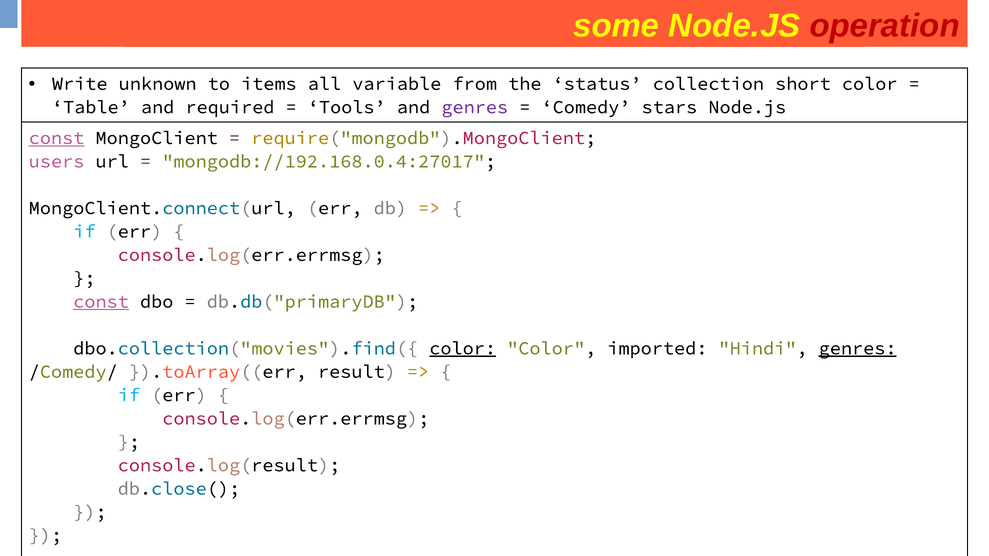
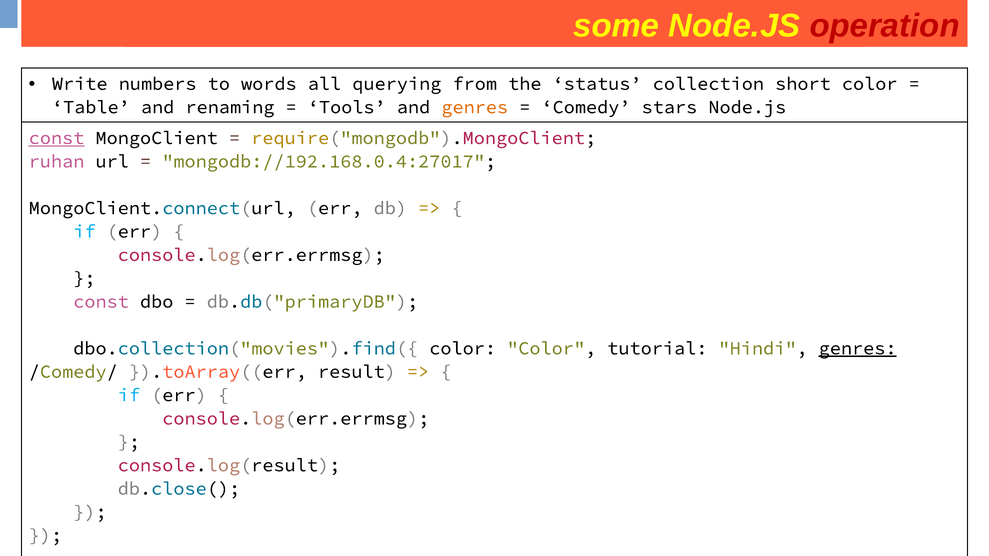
unknown: unknown -> numbers
items: items -> words
variable: variable -> querying
required: required -> renaming
genres at (475, 107) colour: purple -> orange
users: users -> ruhan
const at (101, 302) underline: present -> none
color at (463, 348) underline: present -> none
imported: imported -> tutorial
